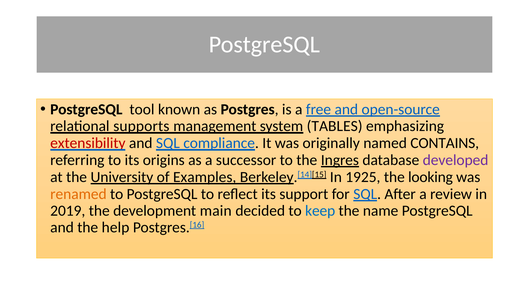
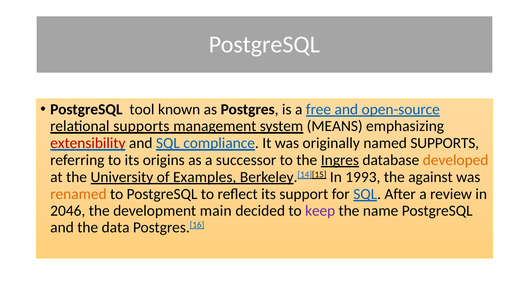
TABLES: TABLES -> MEANS
named CONTAINS: CONTAINS -> SUPPORTS
developed colour: purple -> orange
1925: 1925 -> 1993
looking: looking -> against
2019: 2019 -> 2046
keep colour: blue -> purple
help: help -> data
